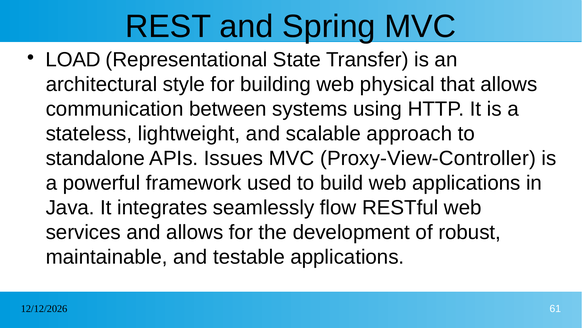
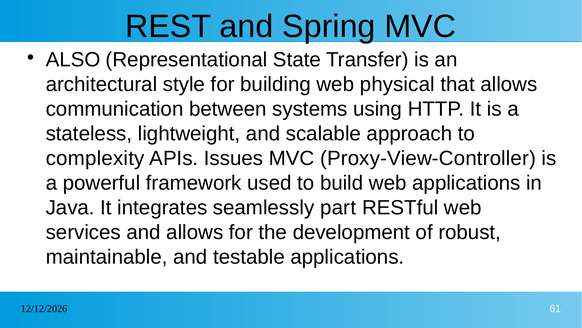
LOAD: LOAD -> ALSO
standalone: standalone -> complexity
flow: flow -> part
